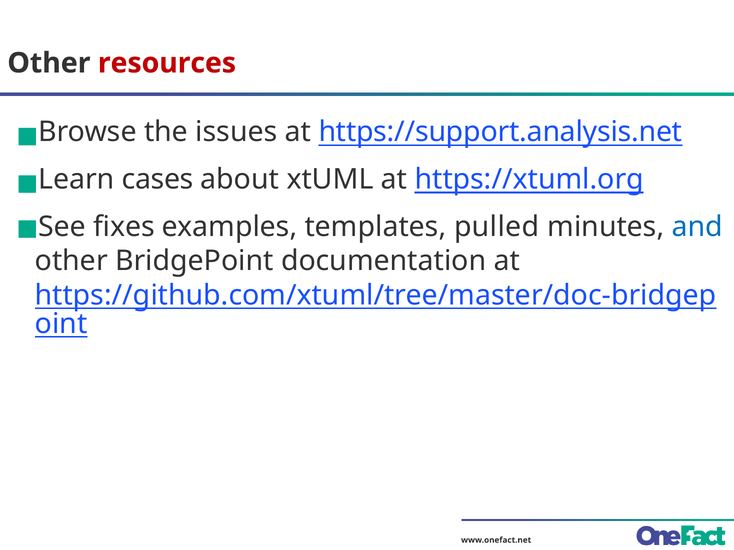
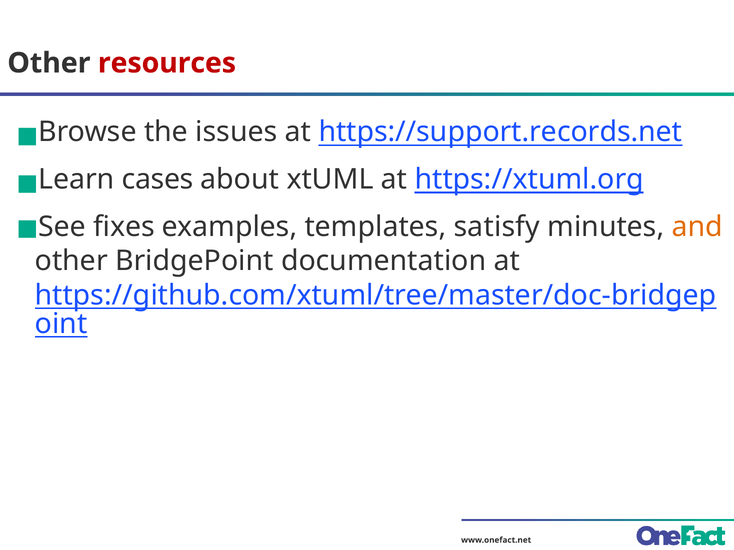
https://support.analysis.net: https://support.analysis.net -> https://support.records.net
pulled: pulled -> satisfy
and colour: blue -> orange
